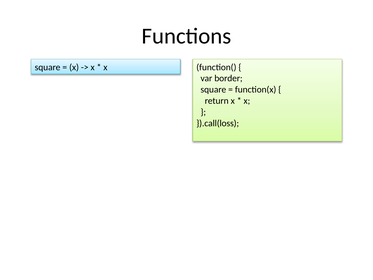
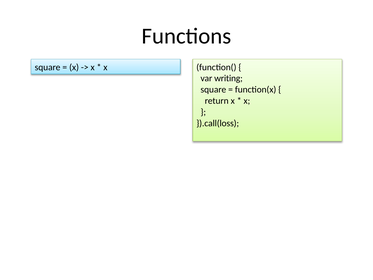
border: border -> writing
